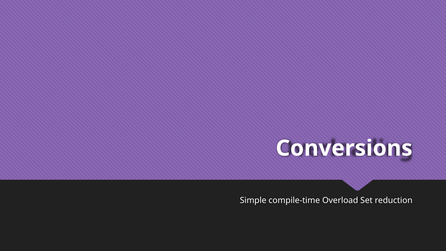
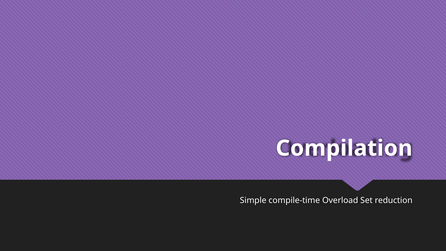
Conversions: Conversions -> Compilation
